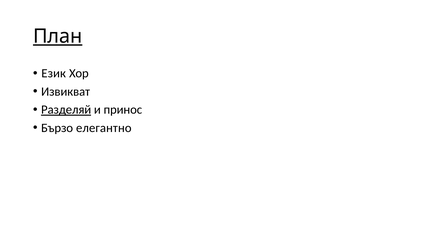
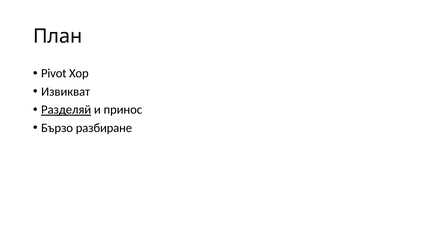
План underline: present -> none
Език: Език -> Pivot
елегантно: елегантно -> разбиране
